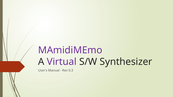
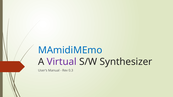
MAmidiMEmo colour: purple -> blue
